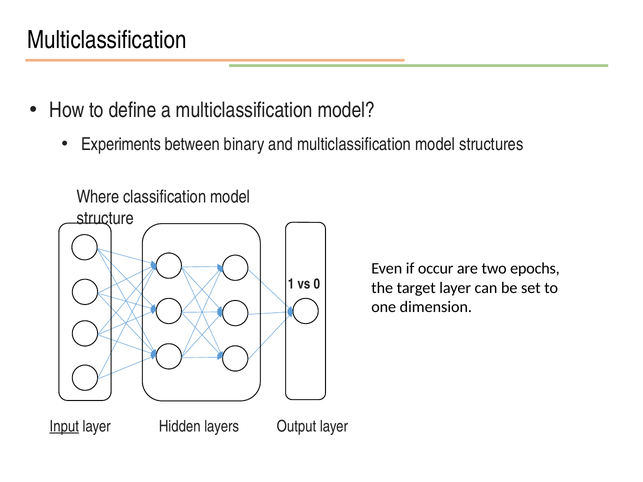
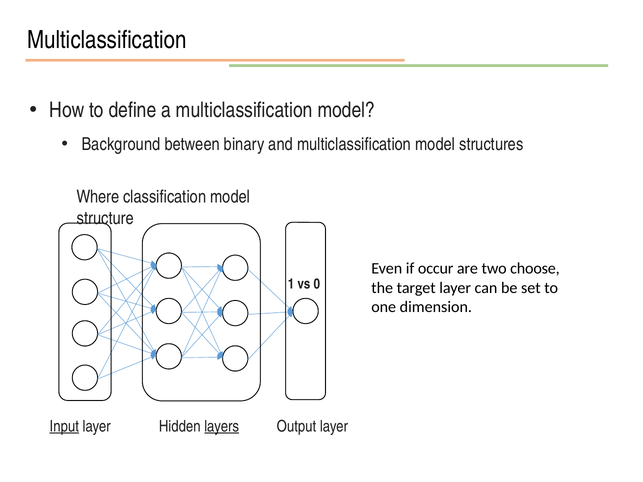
Experiments: Experiments -> Background
epochs: epochs -> choose
layers underline: none -> present
